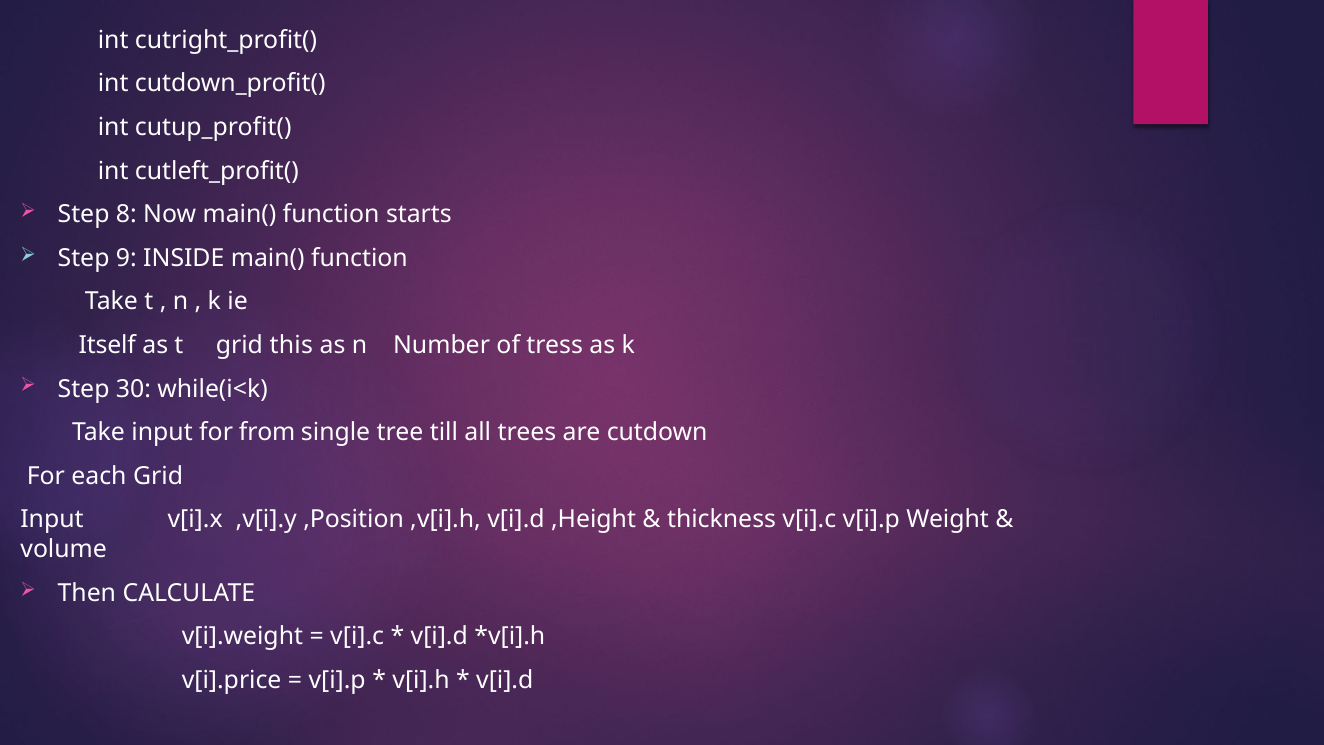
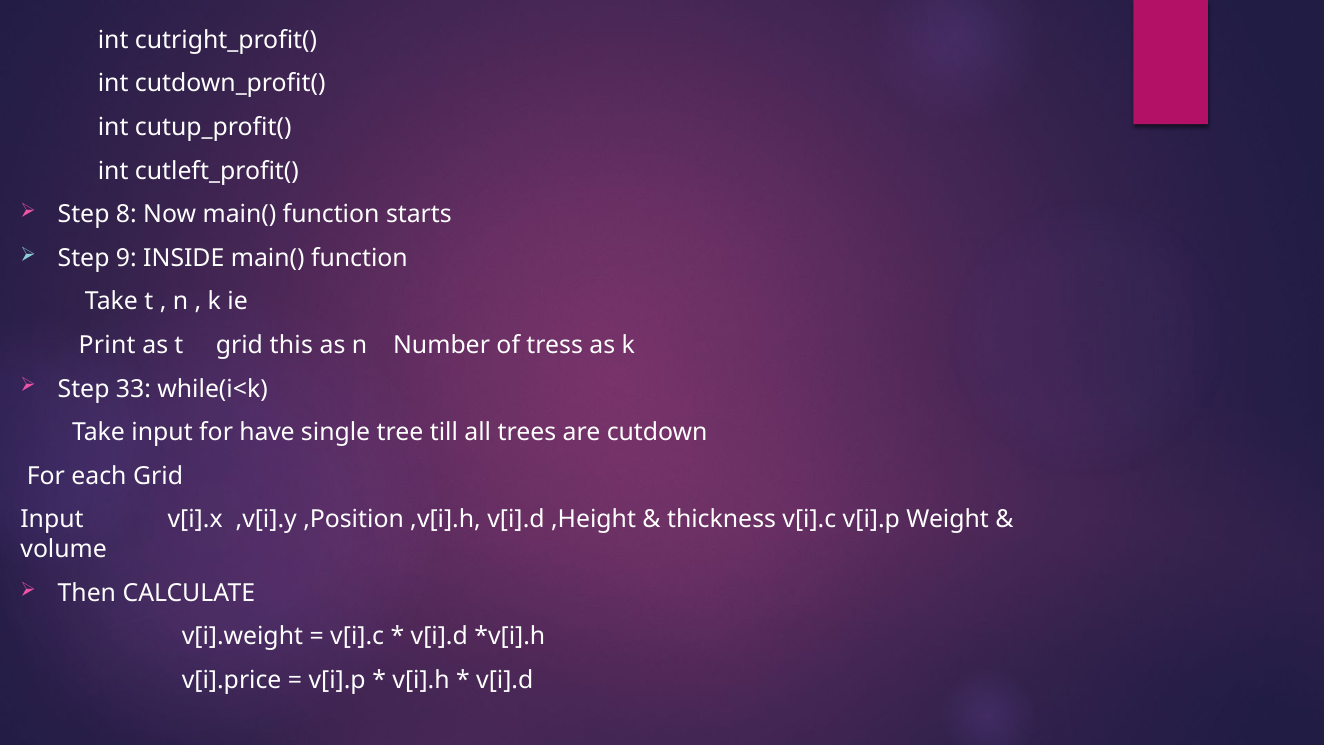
Itself: Itself -> Print
30: 30 -> 33
from: from -> have
